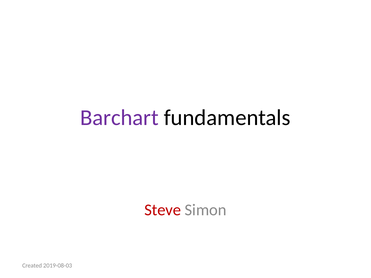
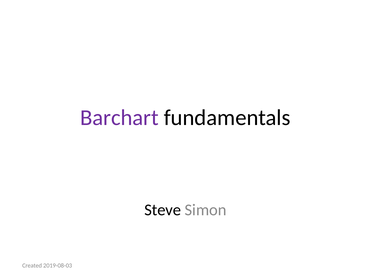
Steve colour: red -> black
